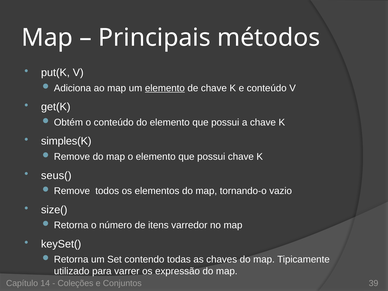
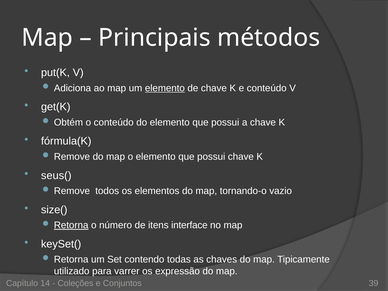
simples(K: simples(K -> fórmula(K
Retorna at (71, 225) underline: none -> present
varredor: varredor -> interface
